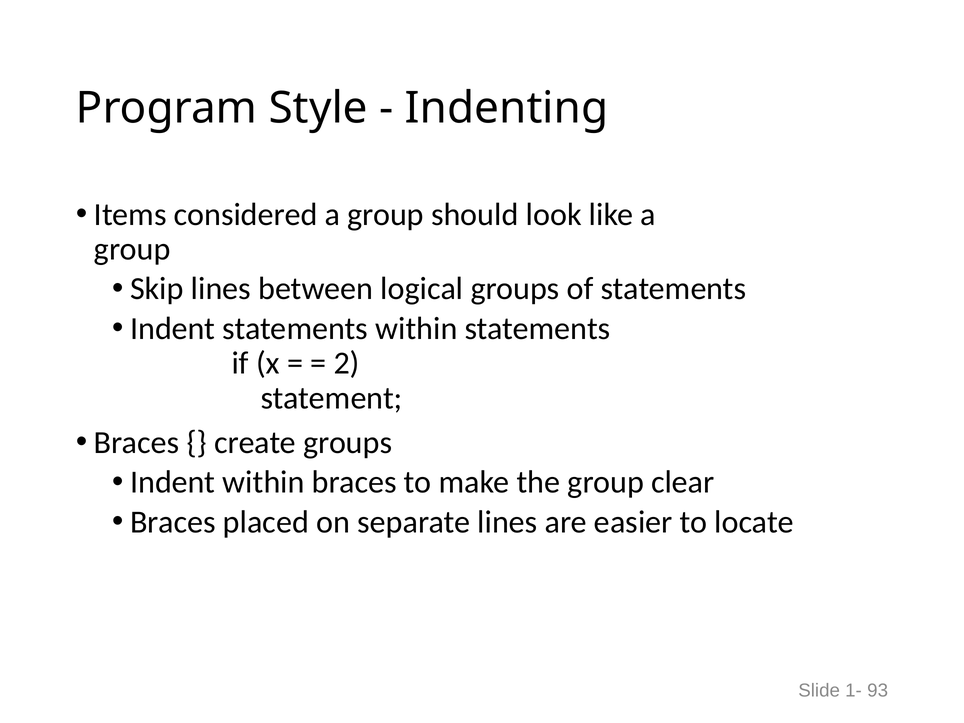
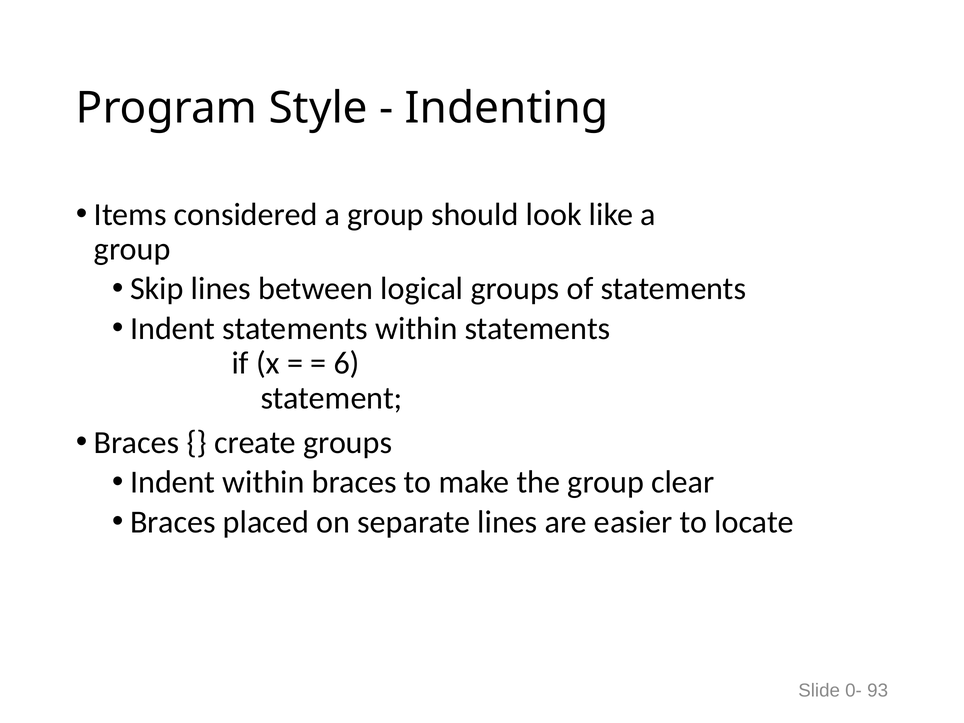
2: 2 -> 6
1-: 1- -> 0-
